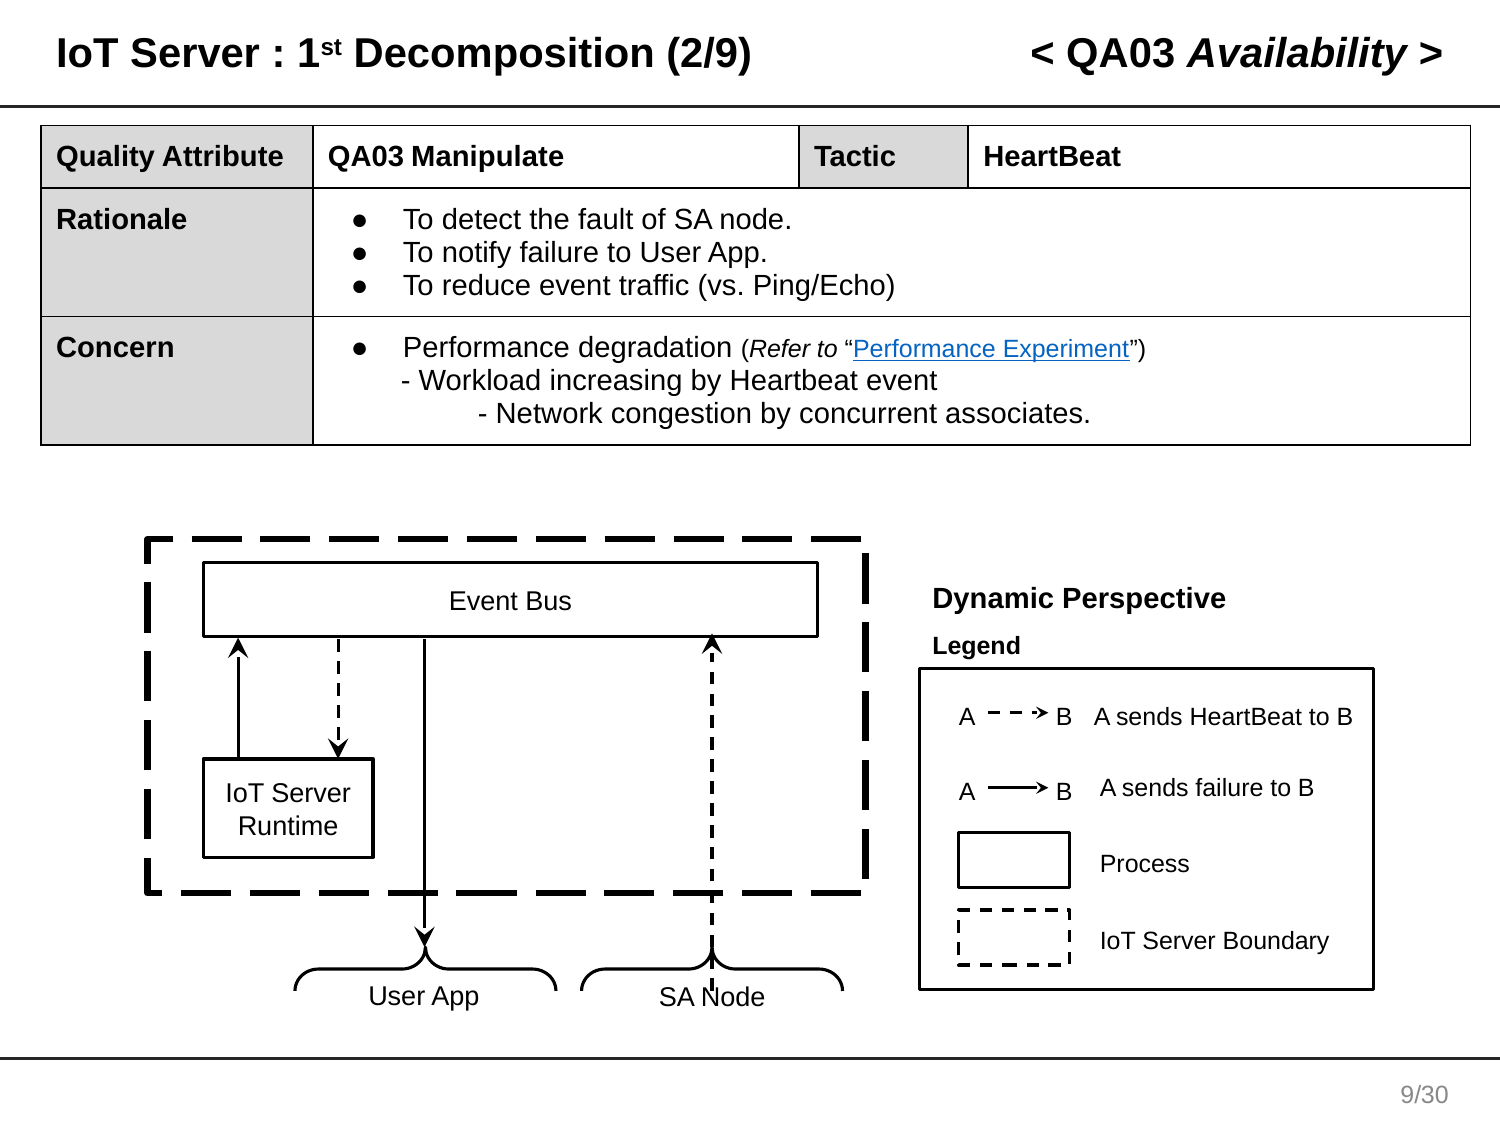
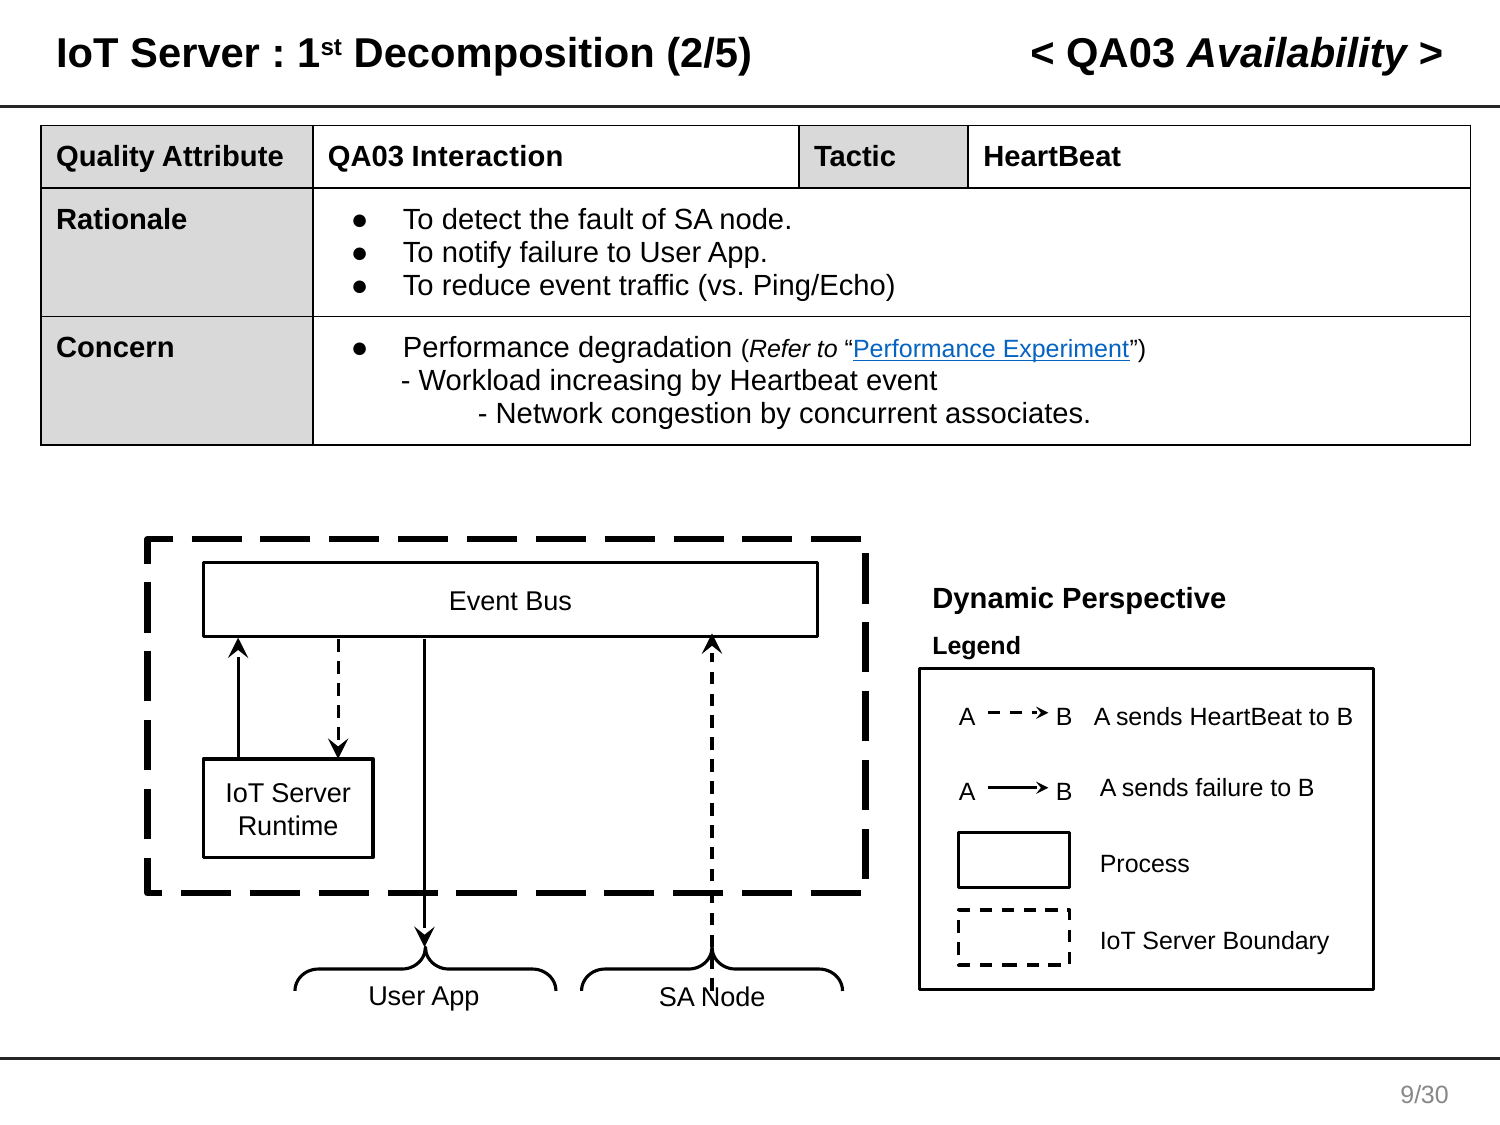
2/9: 2/9 -> 2/5
Manipulate: Manipulate -> Interaction
